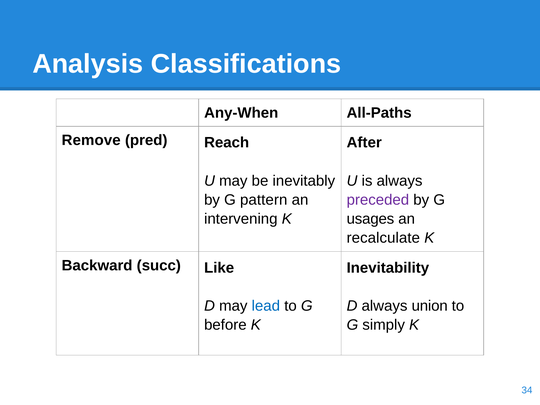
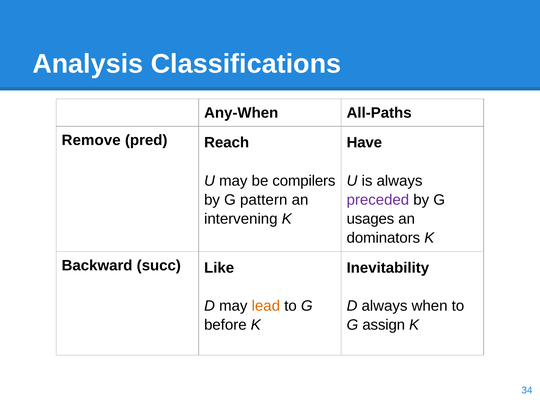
After: After -> Have
inevitably: inevitably -> compilers
recalculate: recalculate -> dominators
lead colour: blue -> orange
union: union -> when
simply: simply -> assign
